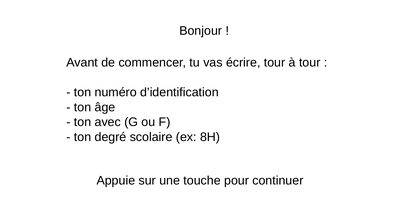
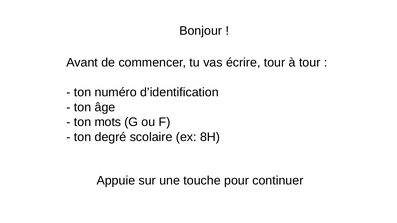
avec: avec -> mots
